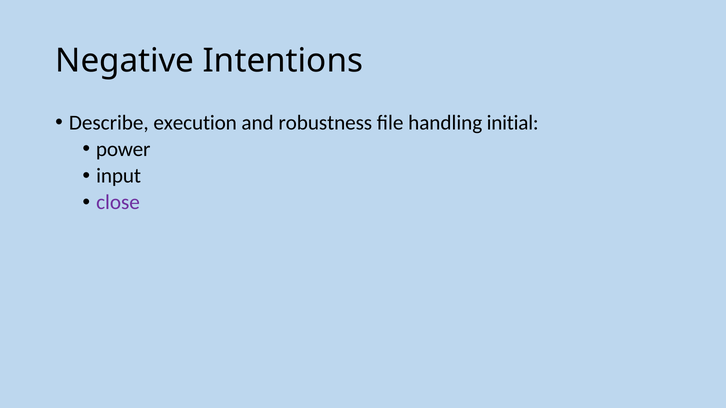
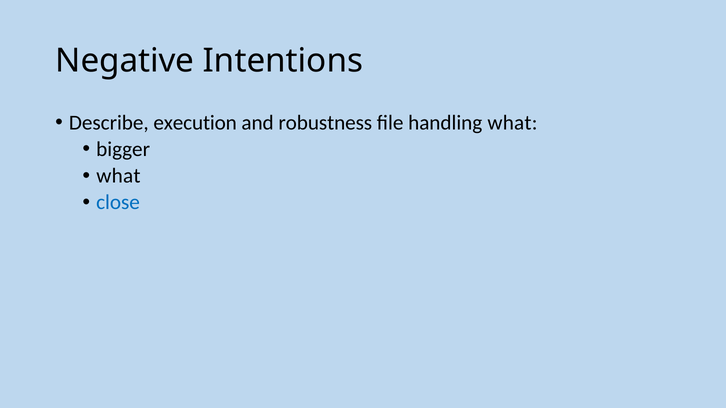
handling initial: initial -> what
power: power -> bigger
input at (119, 176): input -> what
close colour: purple -> blue
